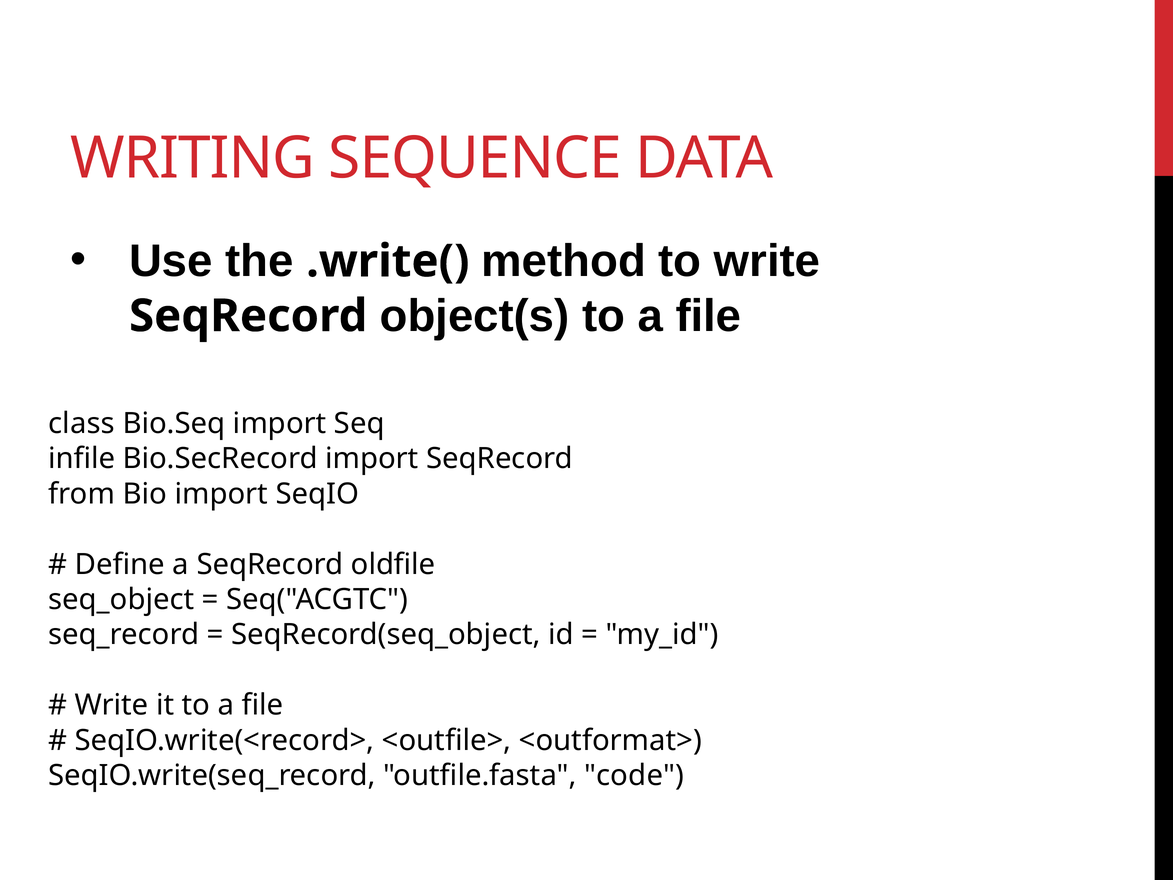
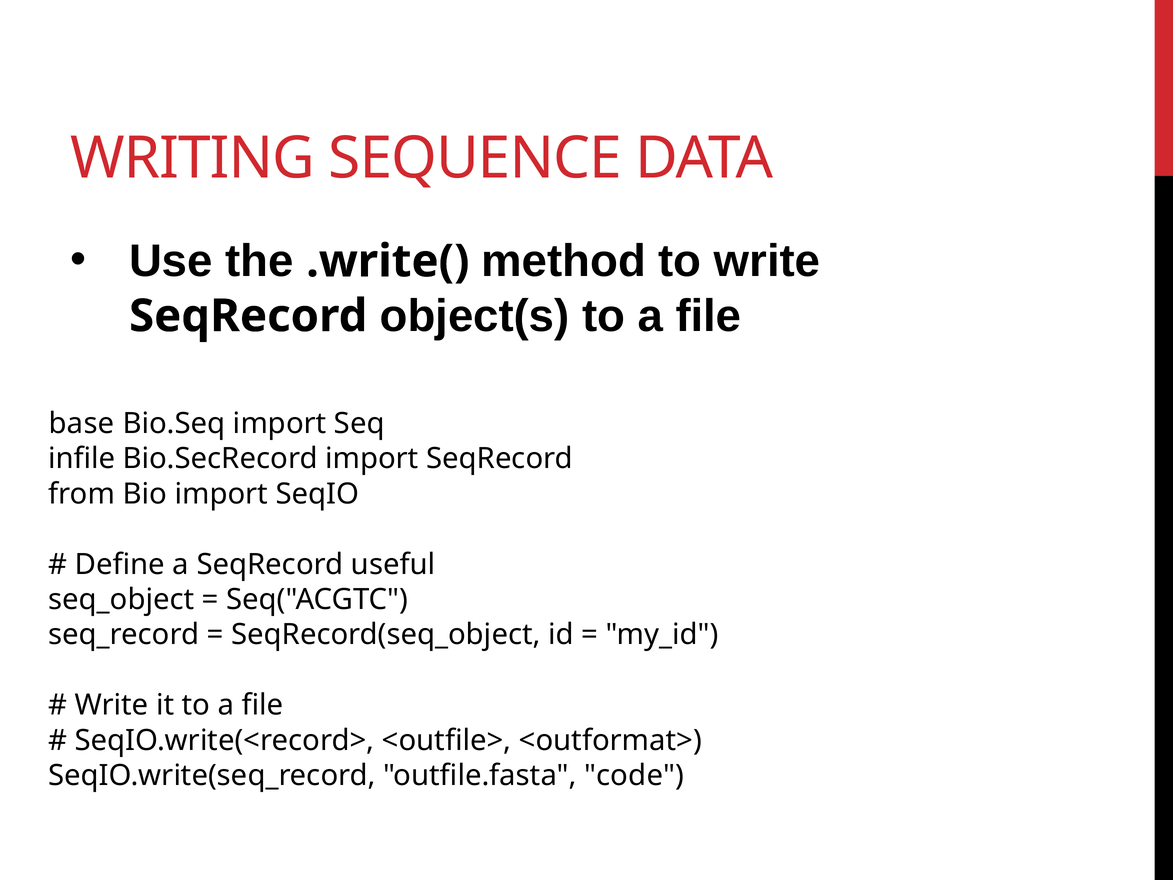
class: class -> base
oldfile: oldfile -> useful
